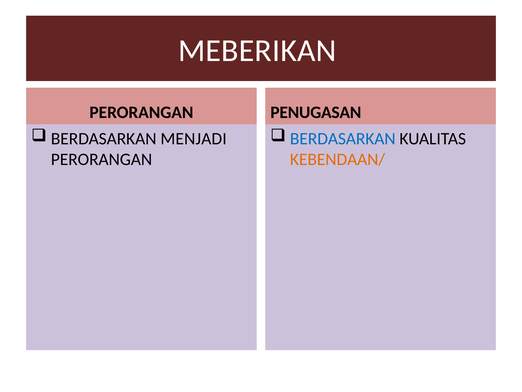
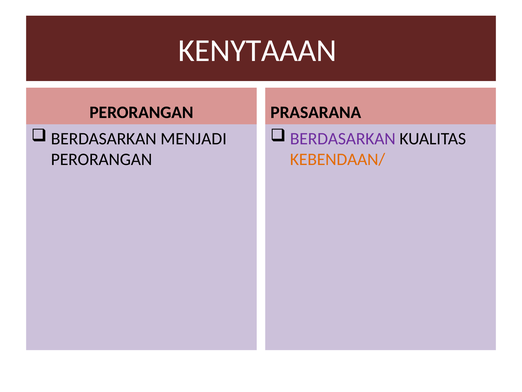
MEBERIKAN: MEBERIKAN -> KENYTAAAN
PENUGASAN: PENUGASAN -> PRASARANA
BERDASARKAN at (343, 138) colour: blue -> purple
